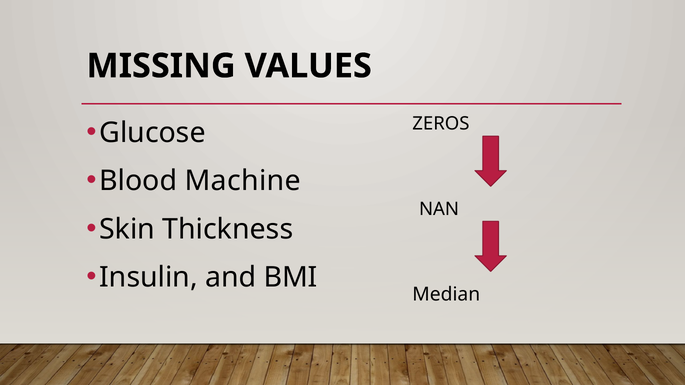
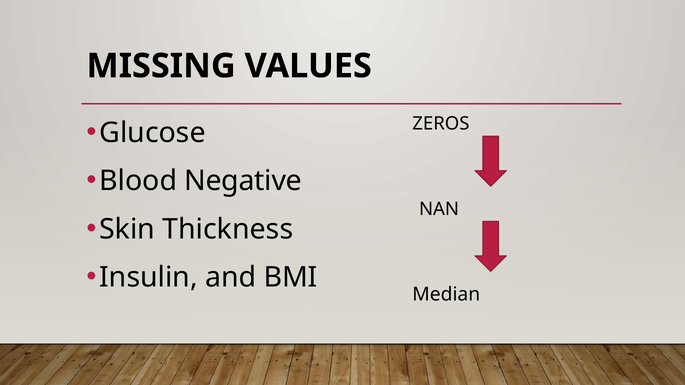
Machine: Machine -> Negative
